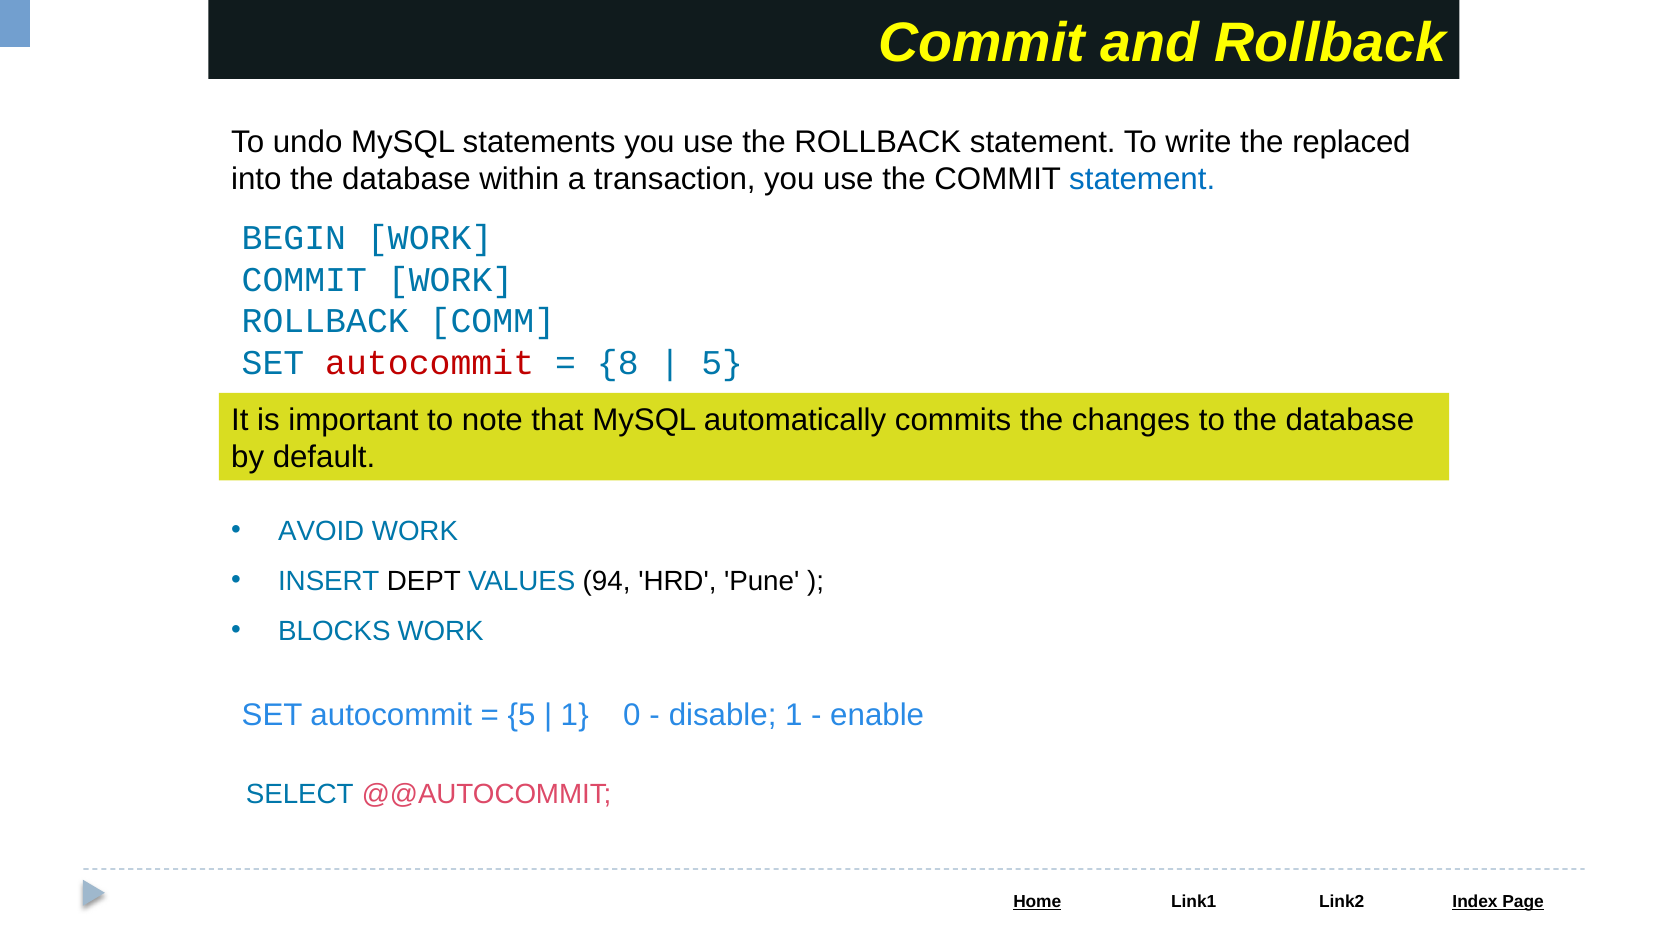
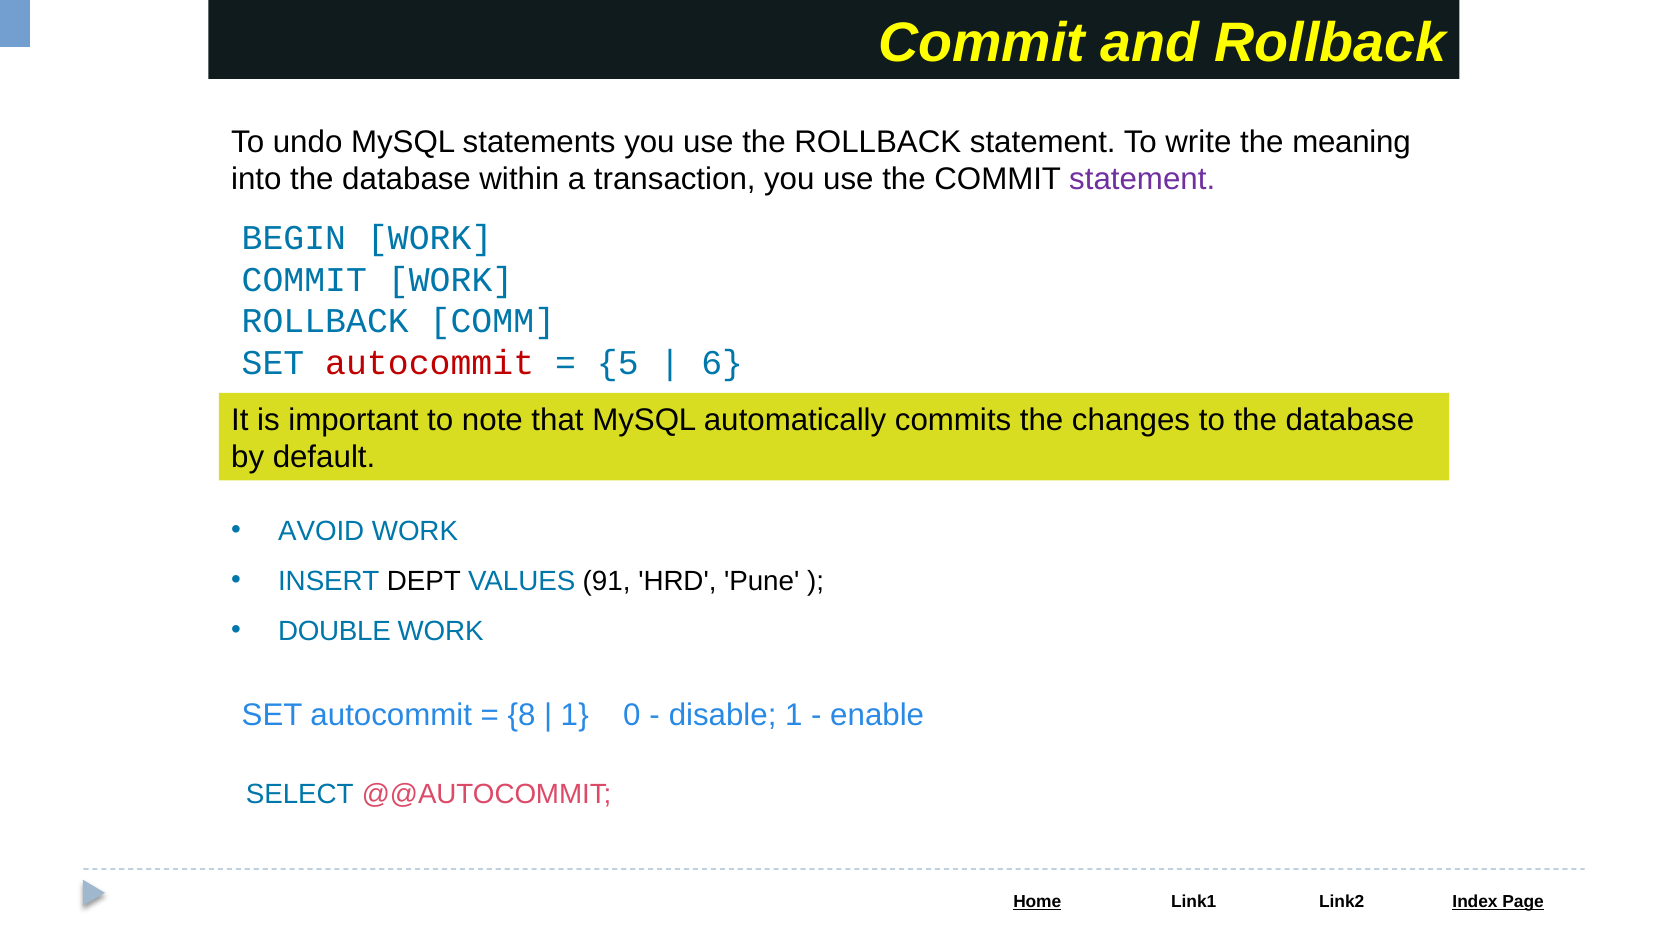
replaced: replaced -> meaning
statement at (1142, 179) colour: blue -> purple
8: 8 -> 5
5 at (722, 363): 5 -> 6
94: 94 -> 91
BLOCKS: BLOCKS -> DOUBLE
5 at (521, 715): 5 -> 8
